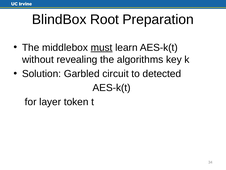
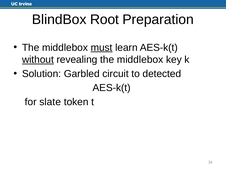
without underline: none -> present
revealing the algorithms: algorithms -> middlebox
layer: layer -> slate
